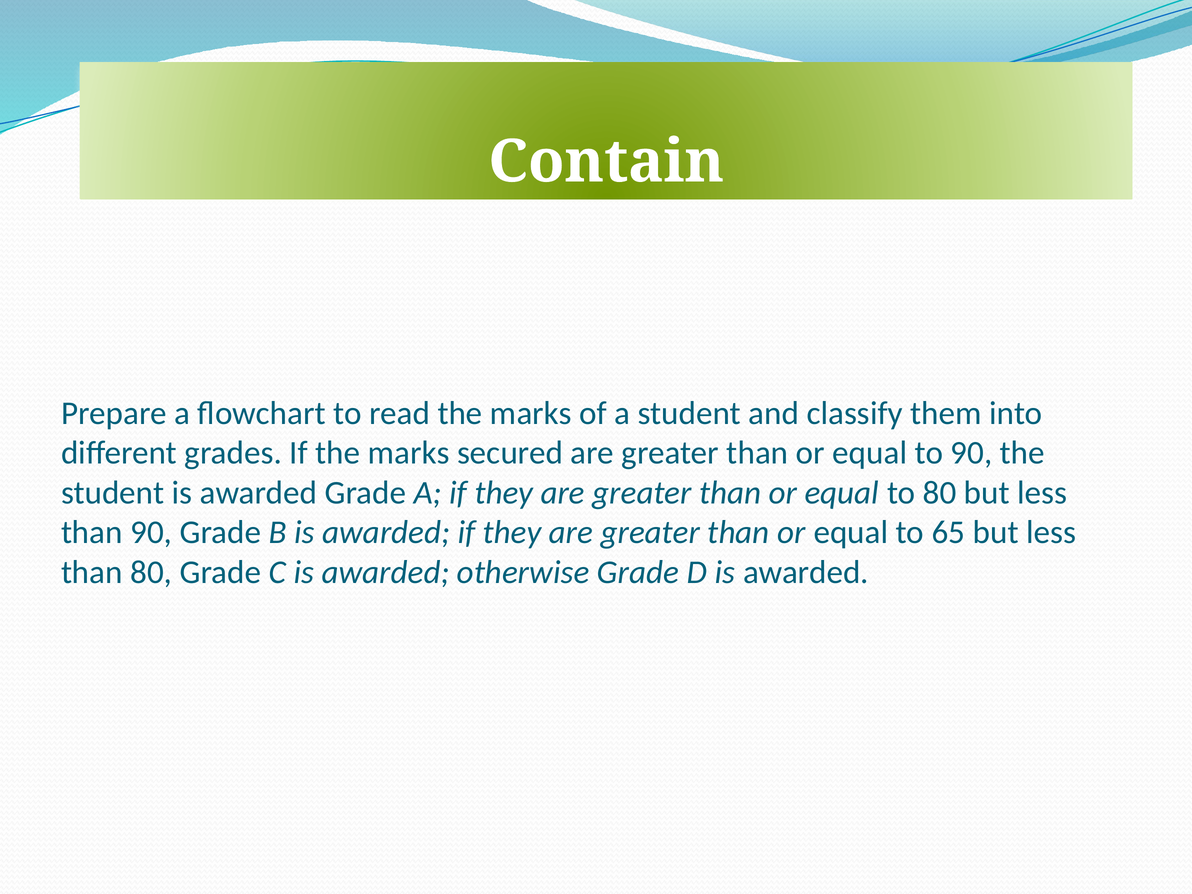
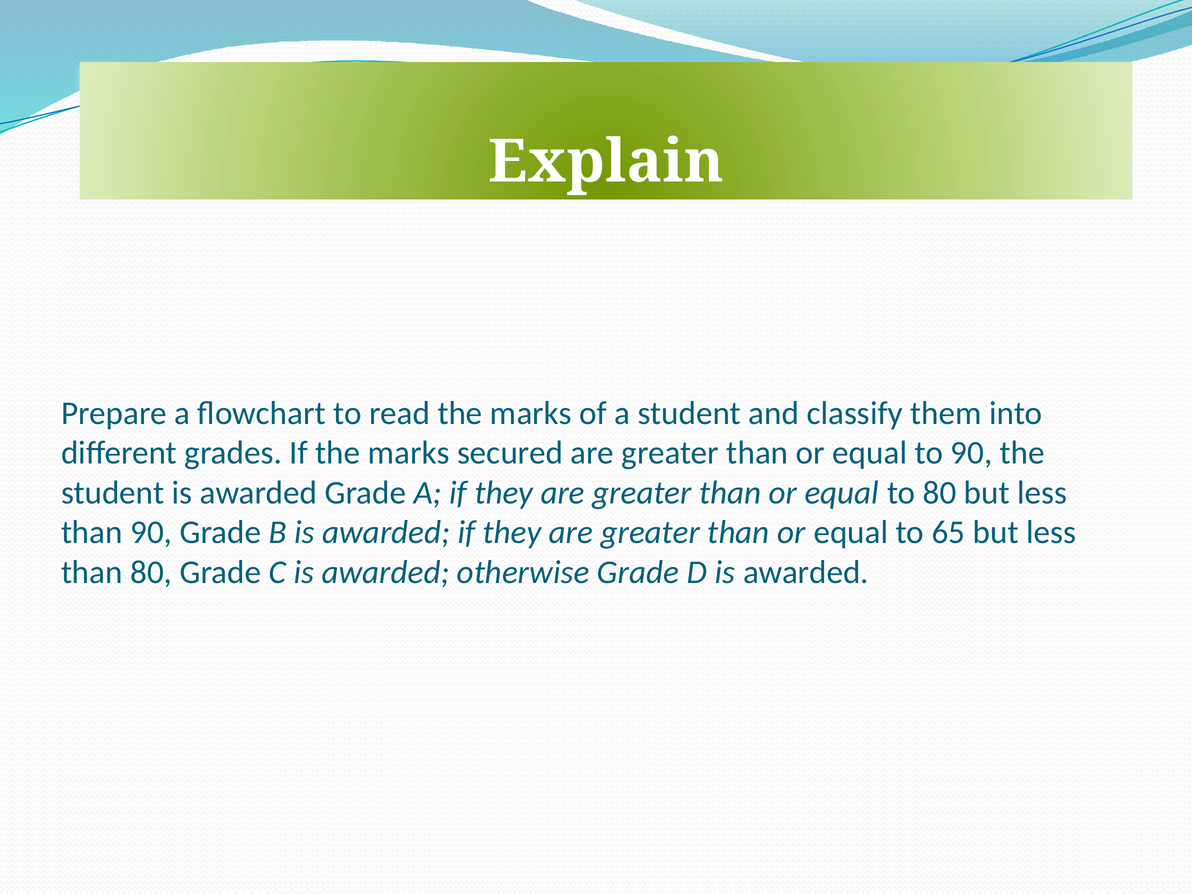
Contain: Contain -> Explain
